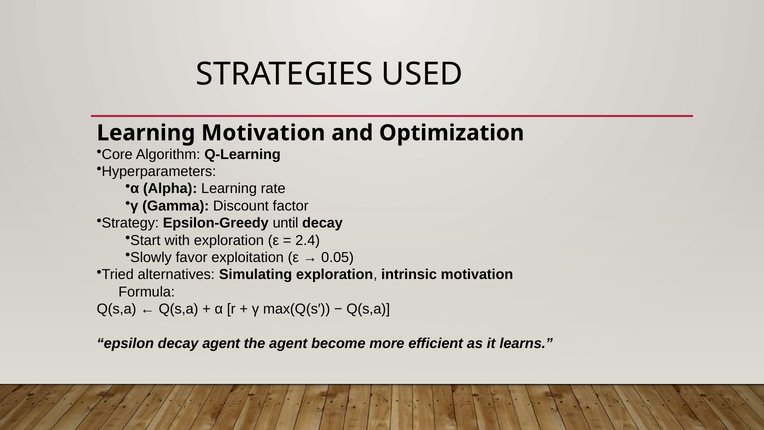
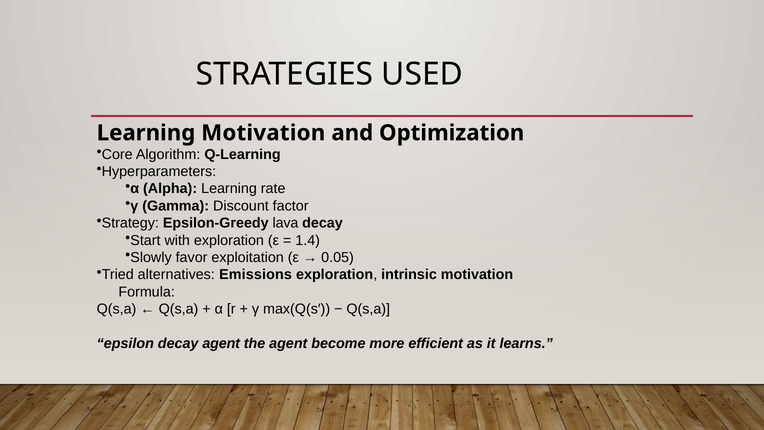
until: until -> lava
2.4: 2.4 -> 1.4
Simulating: Simulating -> Emissions
